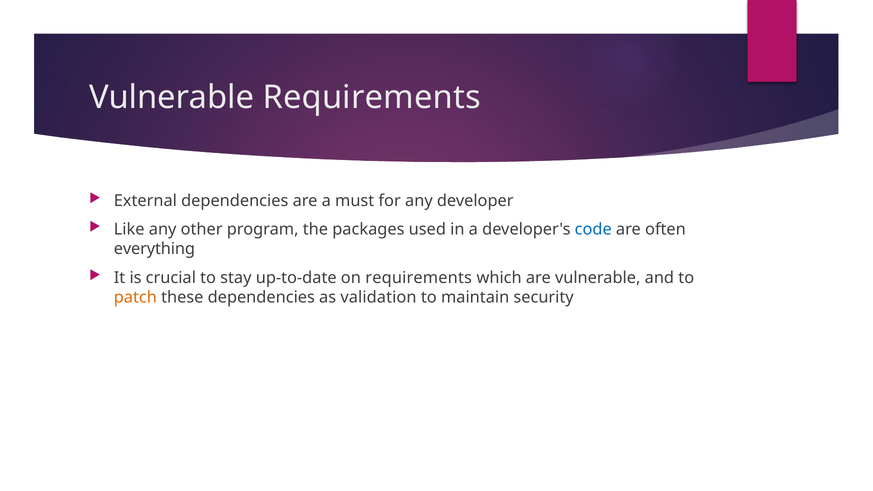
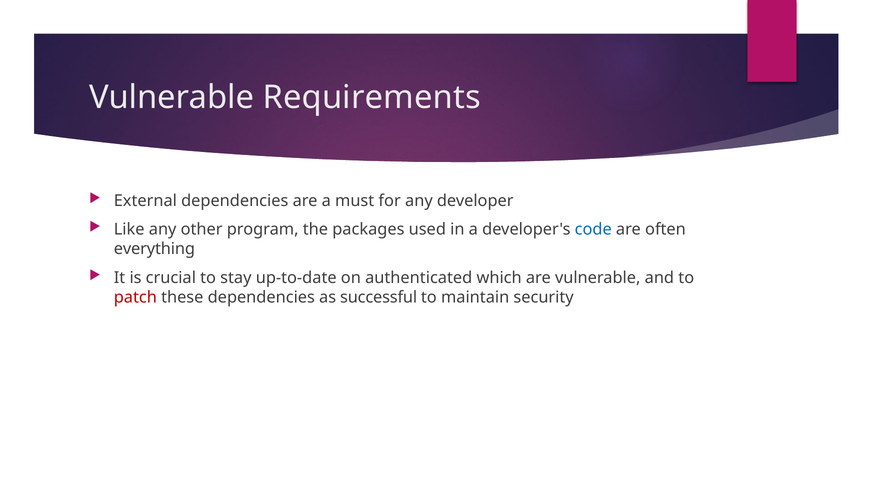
on requirements: requirements -> authenticated
patch colour: orange -> red
validation: validation -> successful
